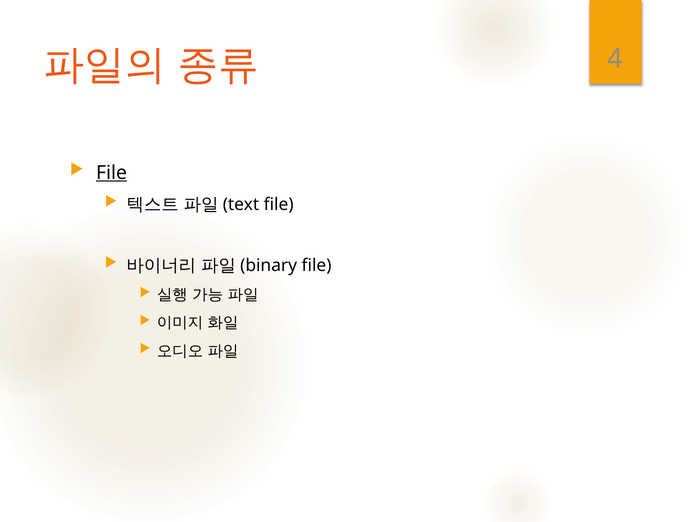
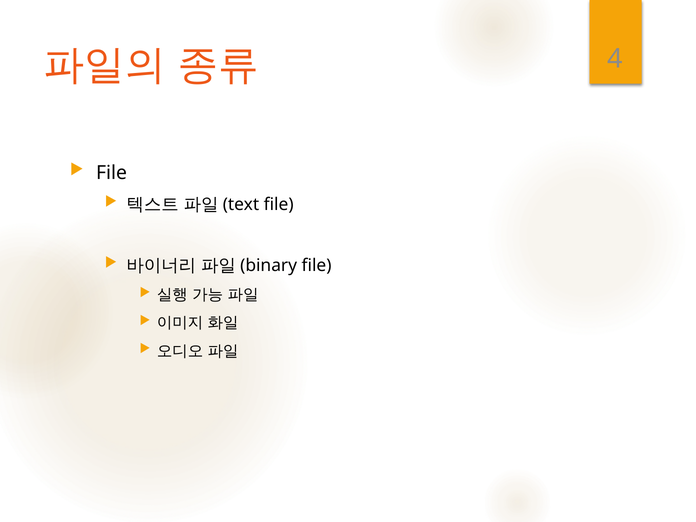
File at (112, 173) underline: present -> none
